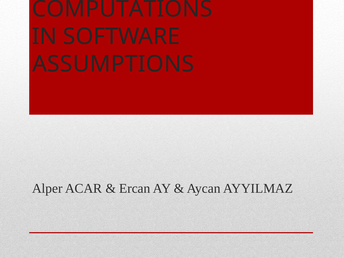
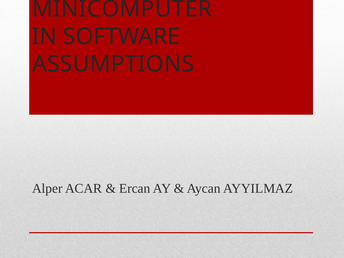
COMPUTATIONS: COMPUTATIONS -> MINICOMPUTER
